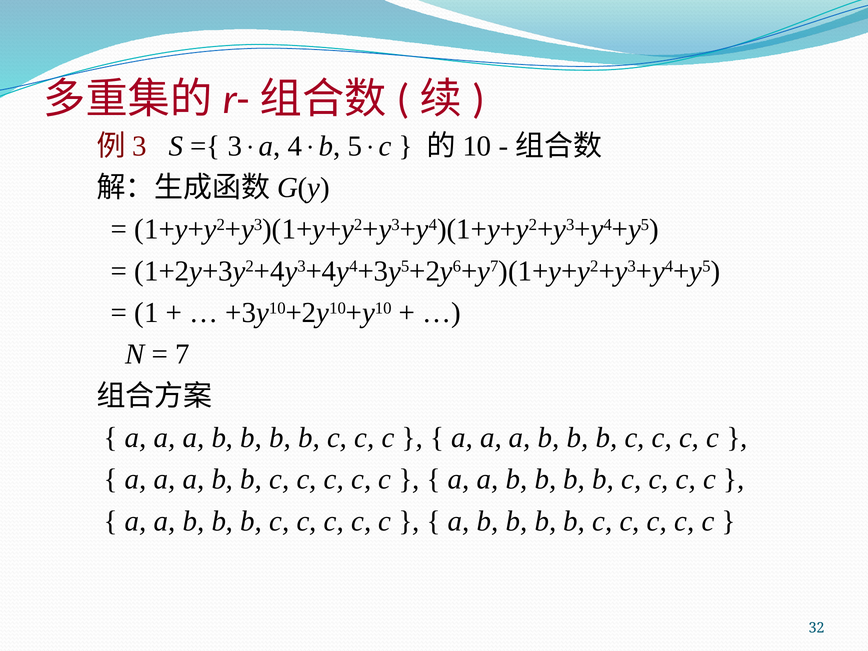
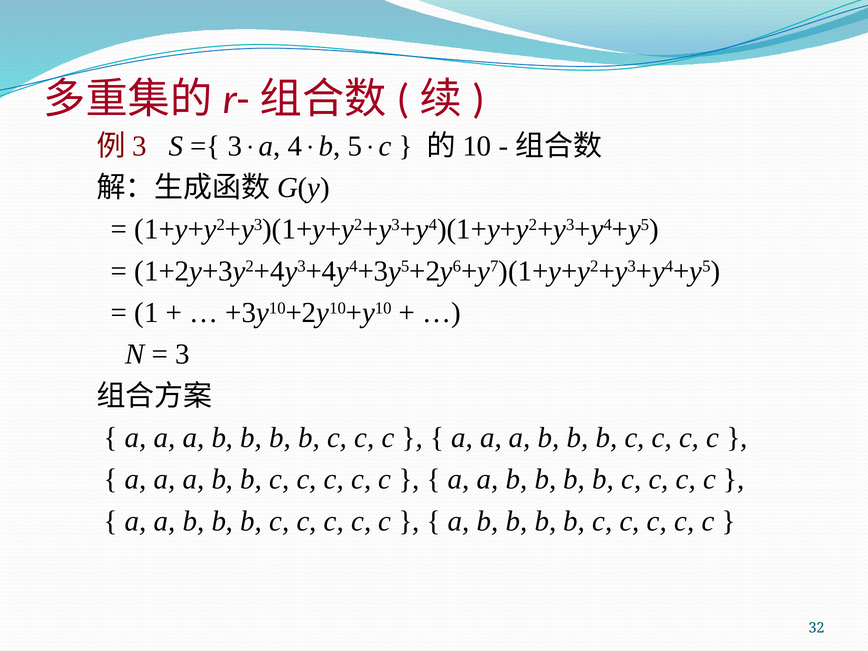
7 at (183, 354): 7 -> 3
